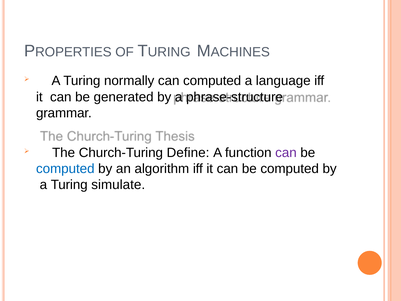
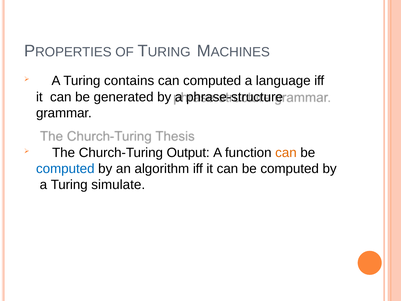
normally: normally -> contains
Define: Define -> Output
can at (286, 153) colour: purple -> orange
